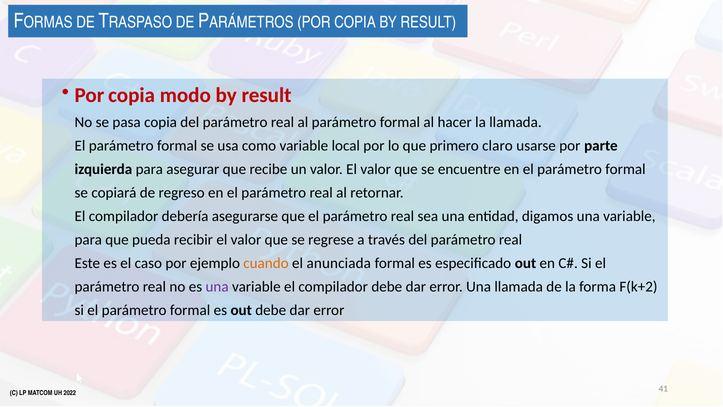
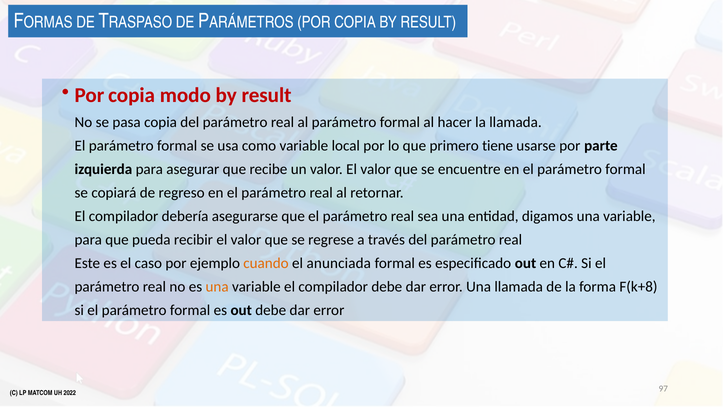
claro: claro -> tiene
una at (217, 287) colour: purple -> orange
F(k+2: F(k+2 -> F(k+8
41: 41 -> 97
